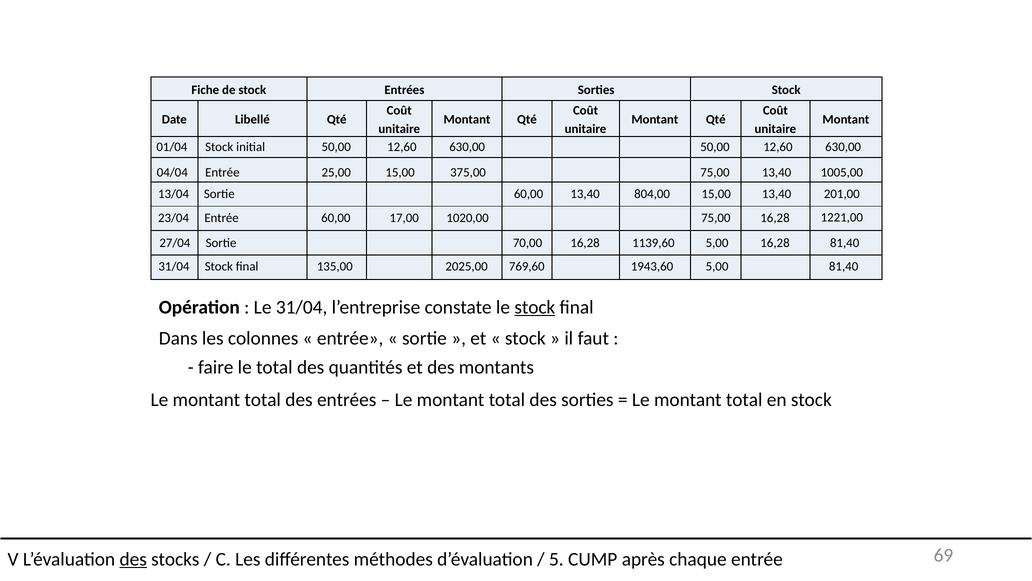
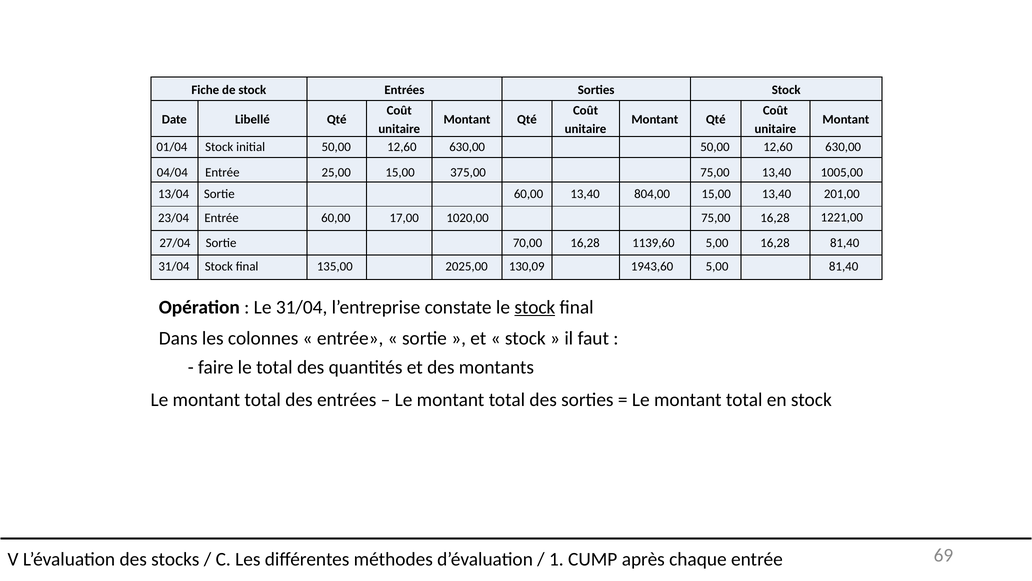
769,60: 769,60 -> 130,09
des at (133, 559) underline: present -> none
5: 5 -> 1
